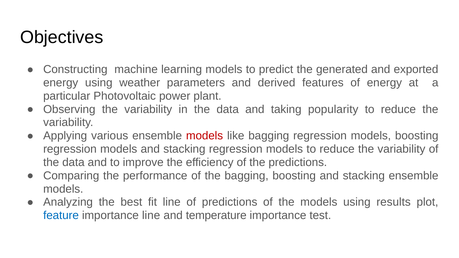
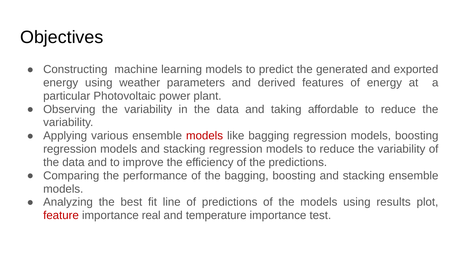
popularity: popularity -> affordable
feature colour: blue -> red
importance line: line -> real
